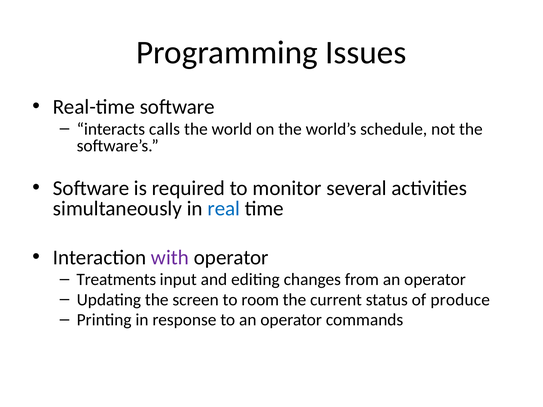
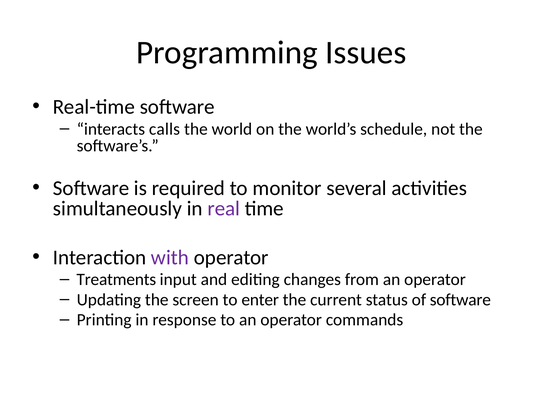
real colour: blue -> purple
room: room -> enter
of produce: produce -> software
